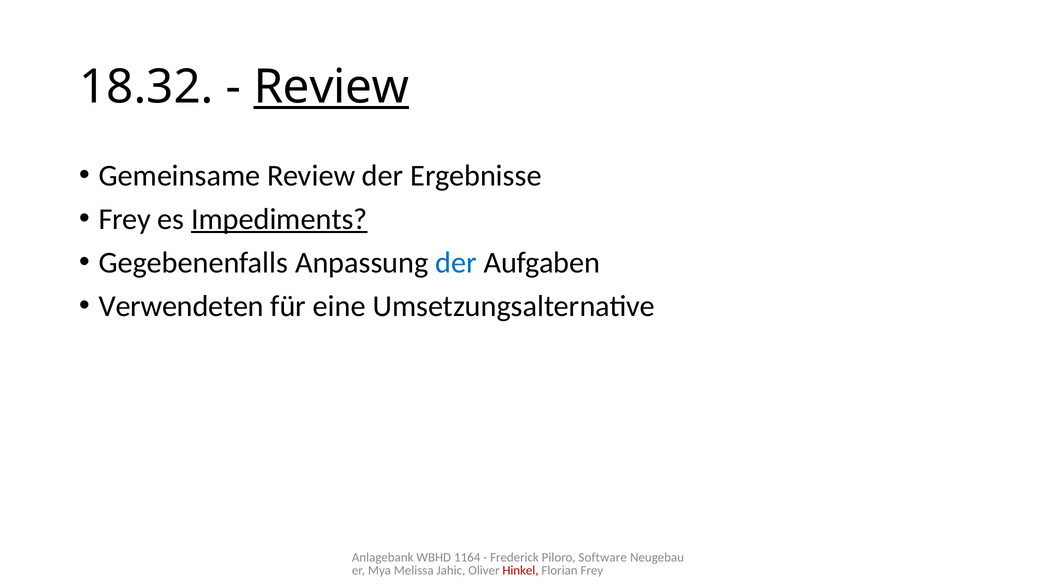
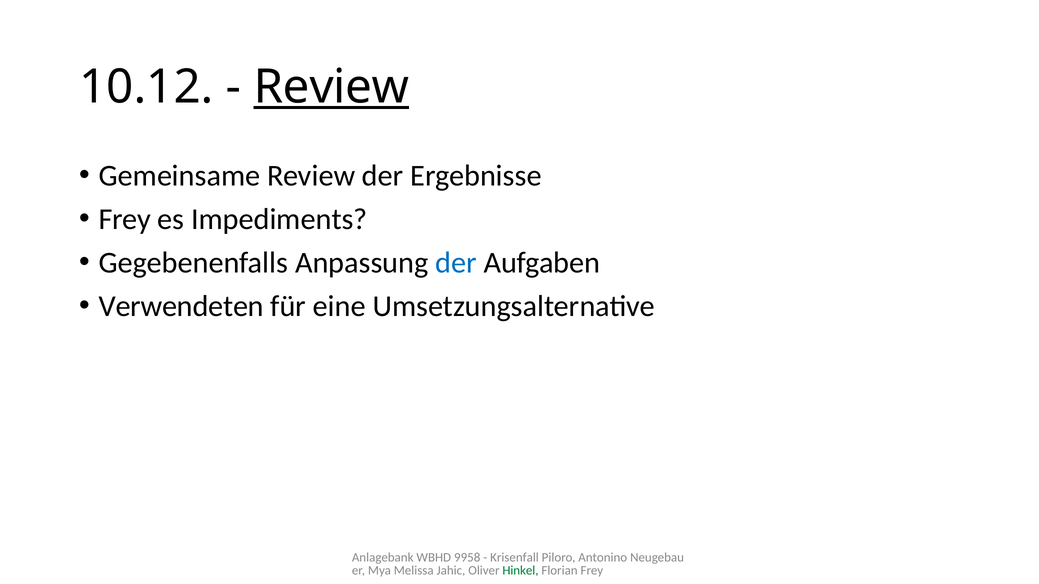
18.32: 18.32 -> 10.12
Impediments underline: present -> none
1164: 1164 -> 9958
Frederick: Frederick -> Krisenfall
Software: Software -> Antonino
Hinkel colour: red -> green
